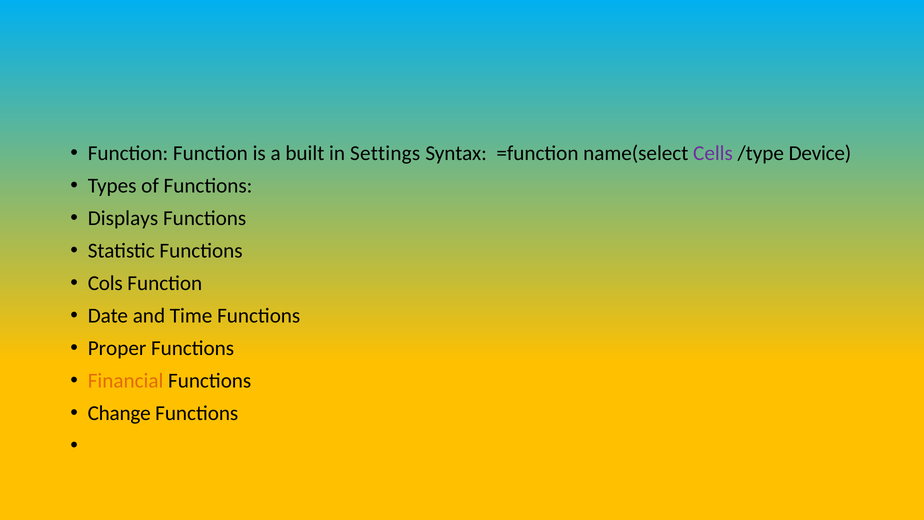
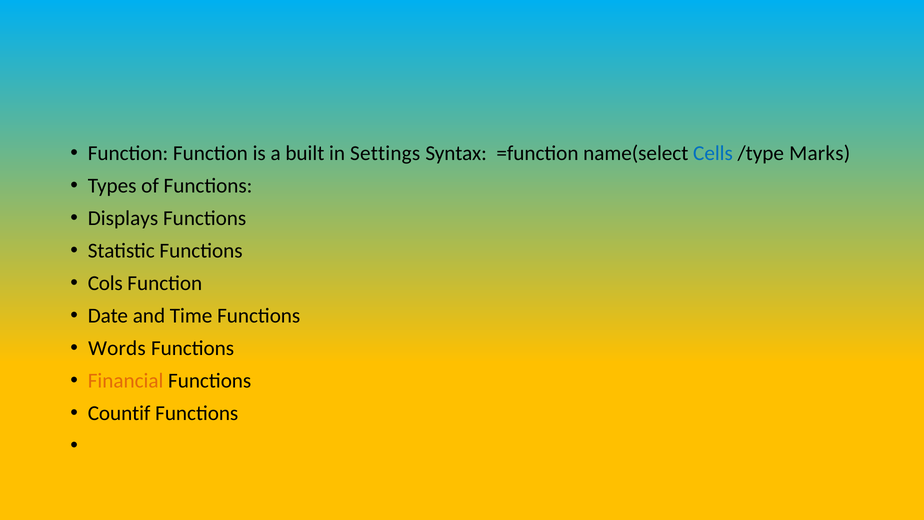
Cells colour: purple -> blue
Device: Device -> Marks
Proper: Proper -> Words
Change: Change -> Countif
